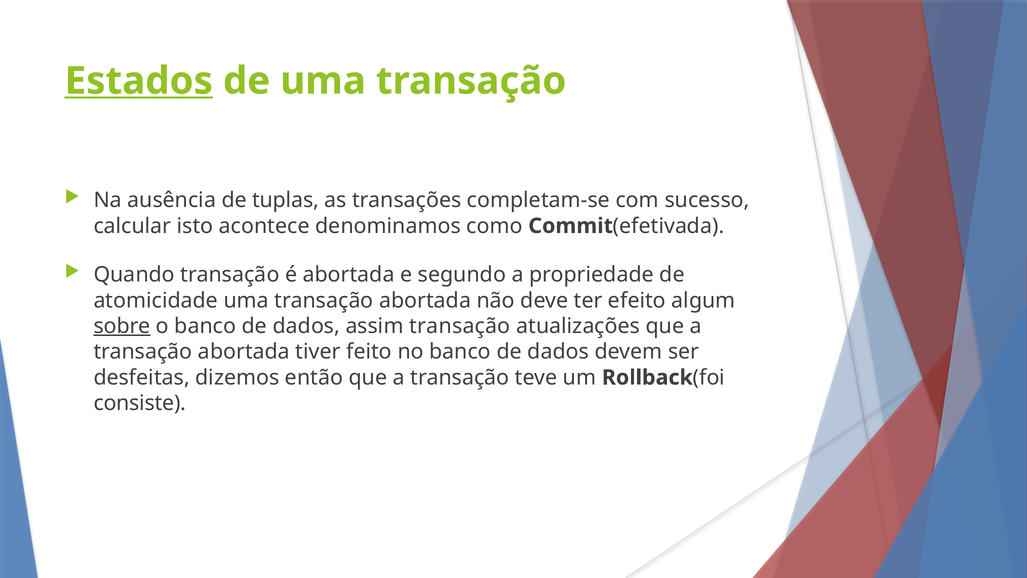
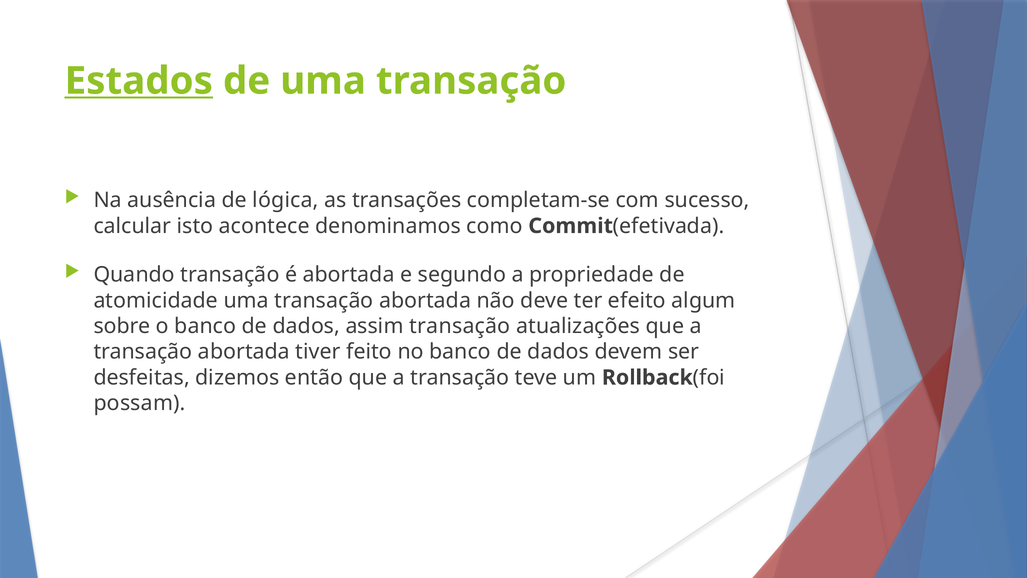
tuplas: tuplas -> lógica
sobre underline: present -> none
consiste: consiste -> possam
